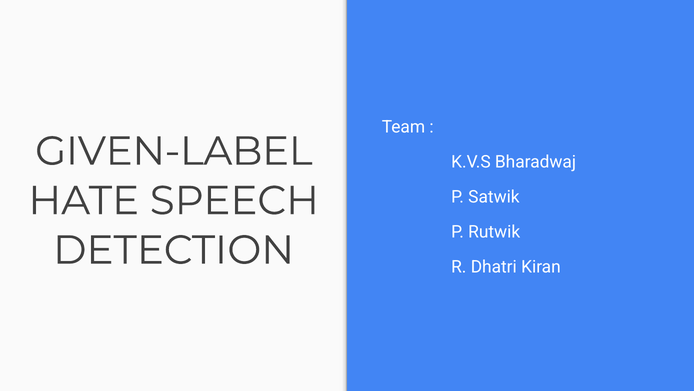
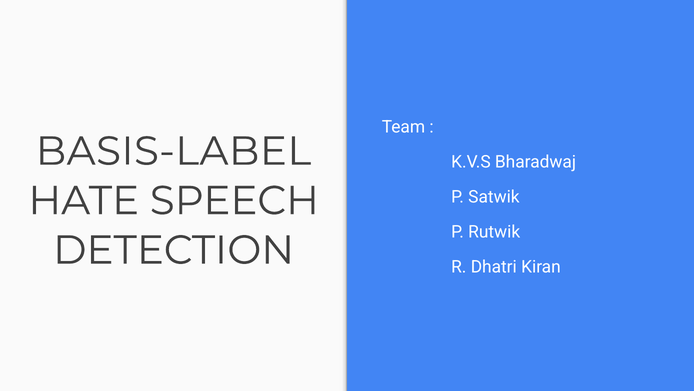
GIVEN-LABEL: GIVEN-LABEL -> BASIS-LABEL
